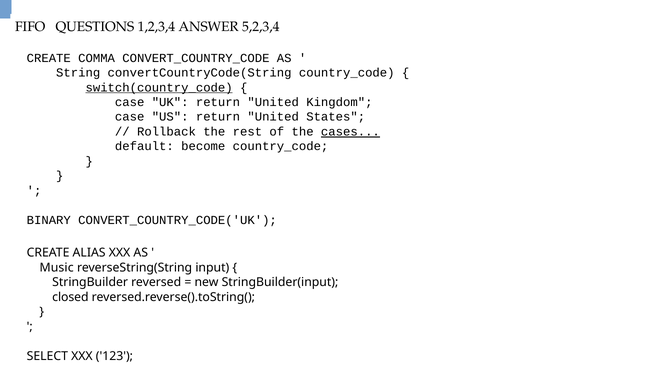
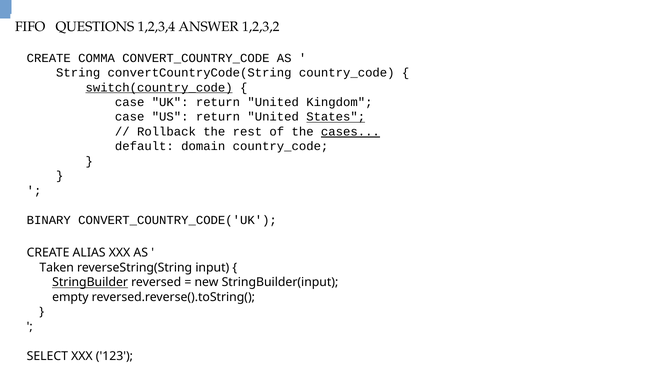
5,2,3,4: 5,2,3,4 -> 1,2,3,2
States underline: none -> present
become: become -> domain
Music: Music -> Taken
StringBuilder underline: none -> present
closed: closed -> empty
